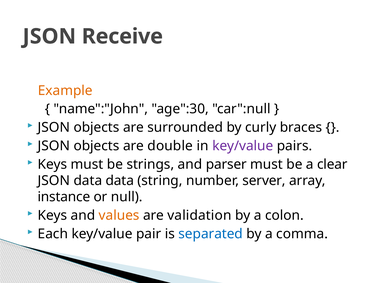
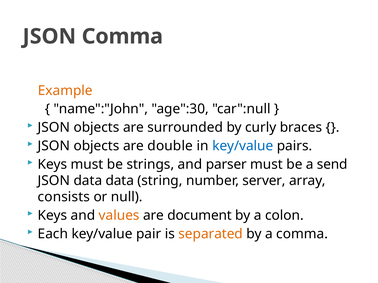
JSON Receive: Receive -> Comma
key/value at (243, 146) colour: purple -> blue
clear: clear -> send
instance: instance -> consists
validation: validation -> document
separated colour: blue -> orange
